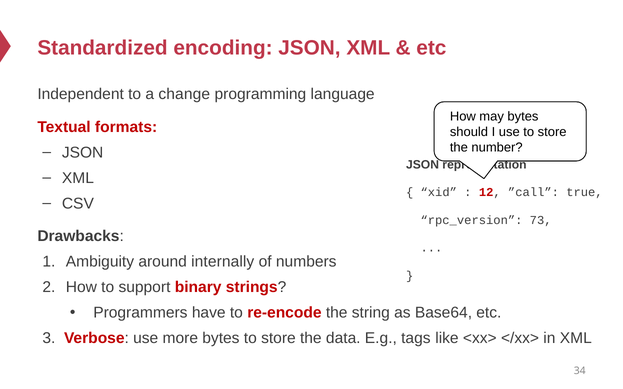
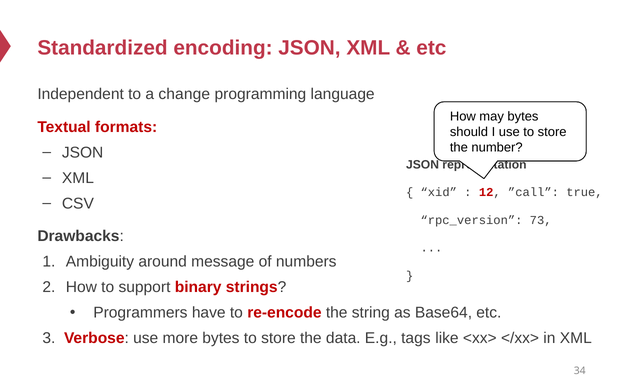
internally: internally -> message
